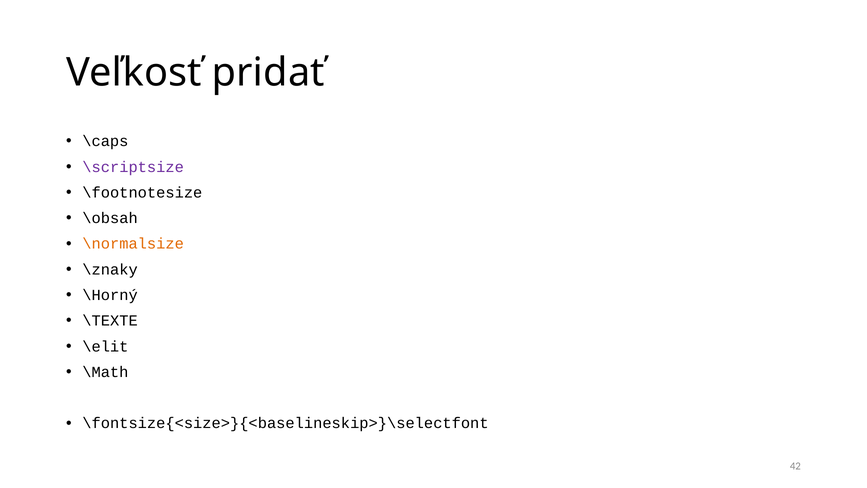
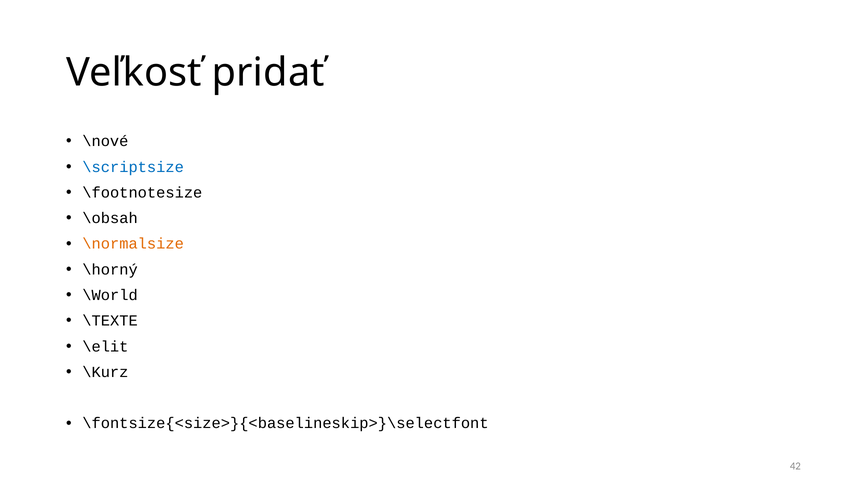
\caps: \caps -> \nové
\scriptsize colour: purple -> blue
\znaky: \znaky -> \horný
\Horný: \Horný -> \World
\Math: \Math -> \Kurz
